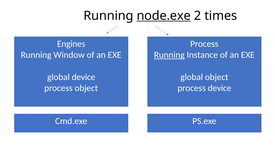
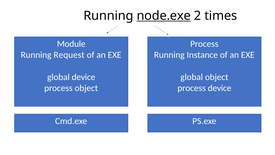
Engines: Engines -> Module
Window: Window -> Request
Running at (169, 55) underline: present -> none
